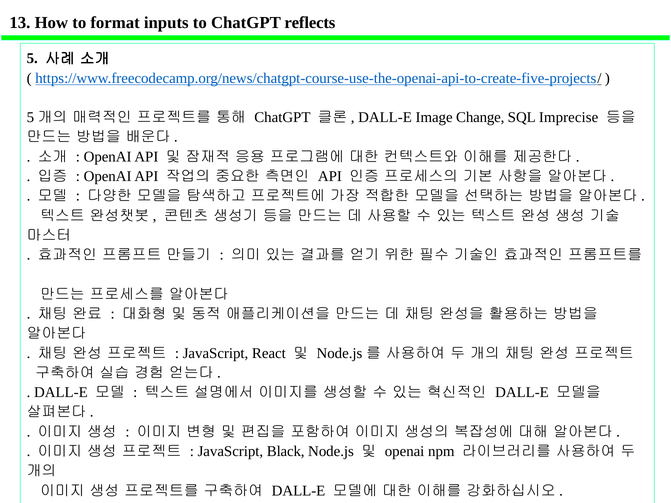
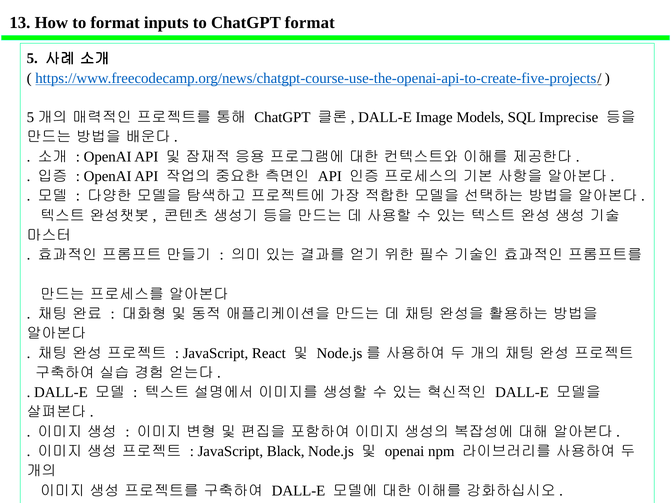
ChatGPT reflects: reflects -> format
Change: Change -> Models
